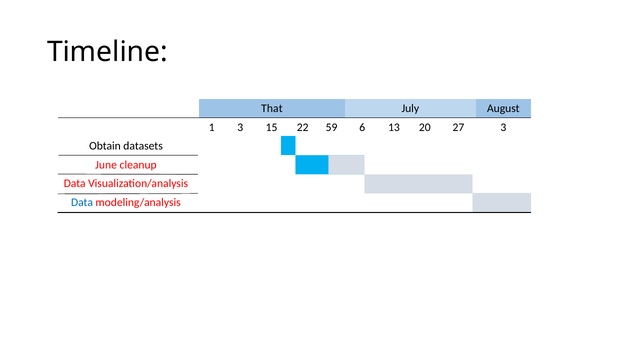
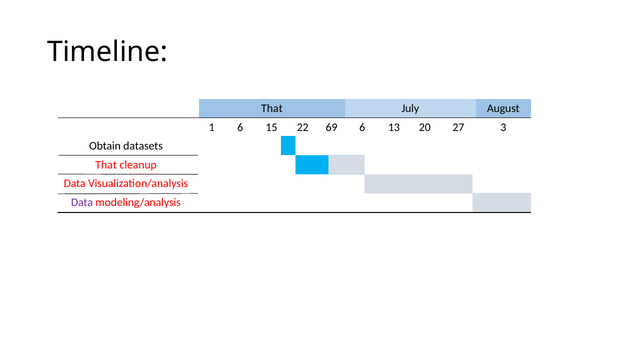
1 3: 3 -> 6
59: 59 -> 69
June at (106, 165): June -> That
Data at (82, 202) colour: blue -> purple
